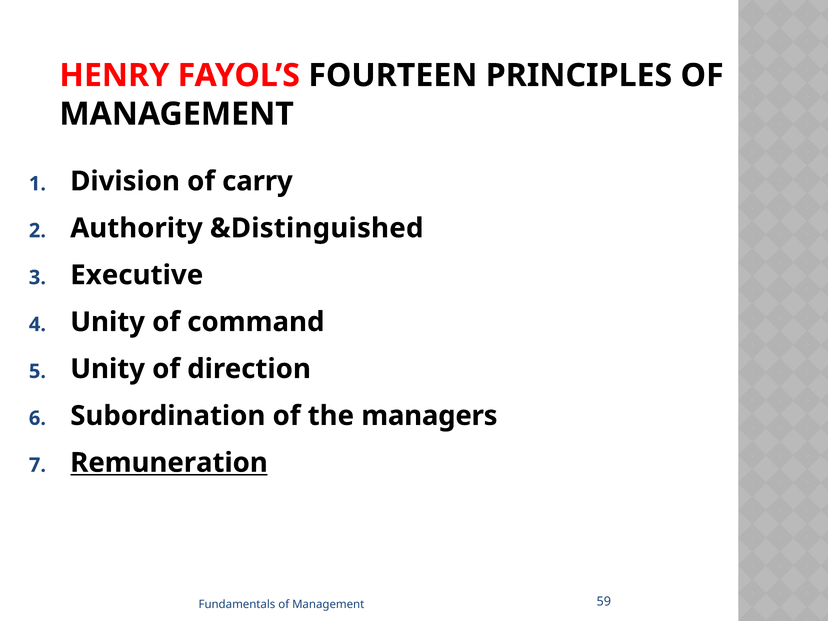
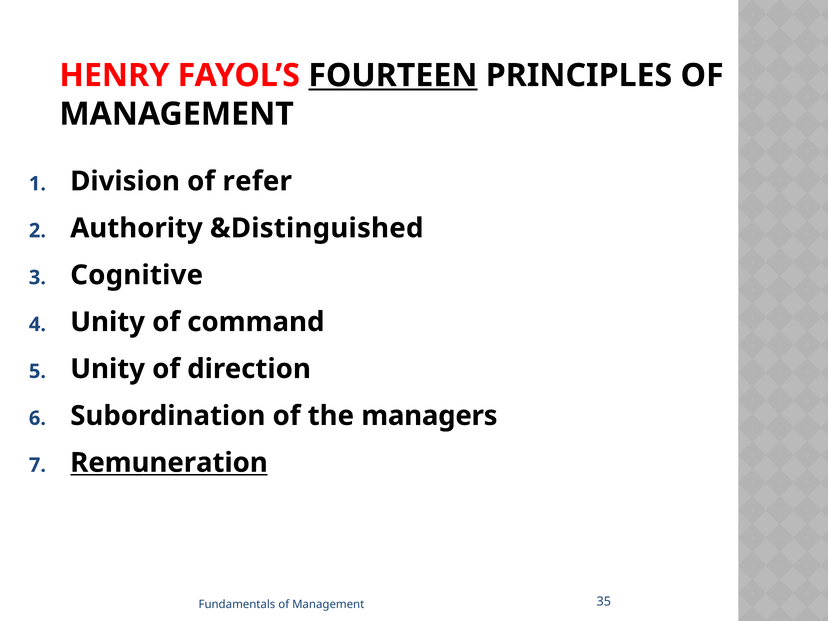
FOURTEEN underline: none -> present
carry: carry -> refer
Executive: Executive -> Cognitive
59: 59 -> 35
